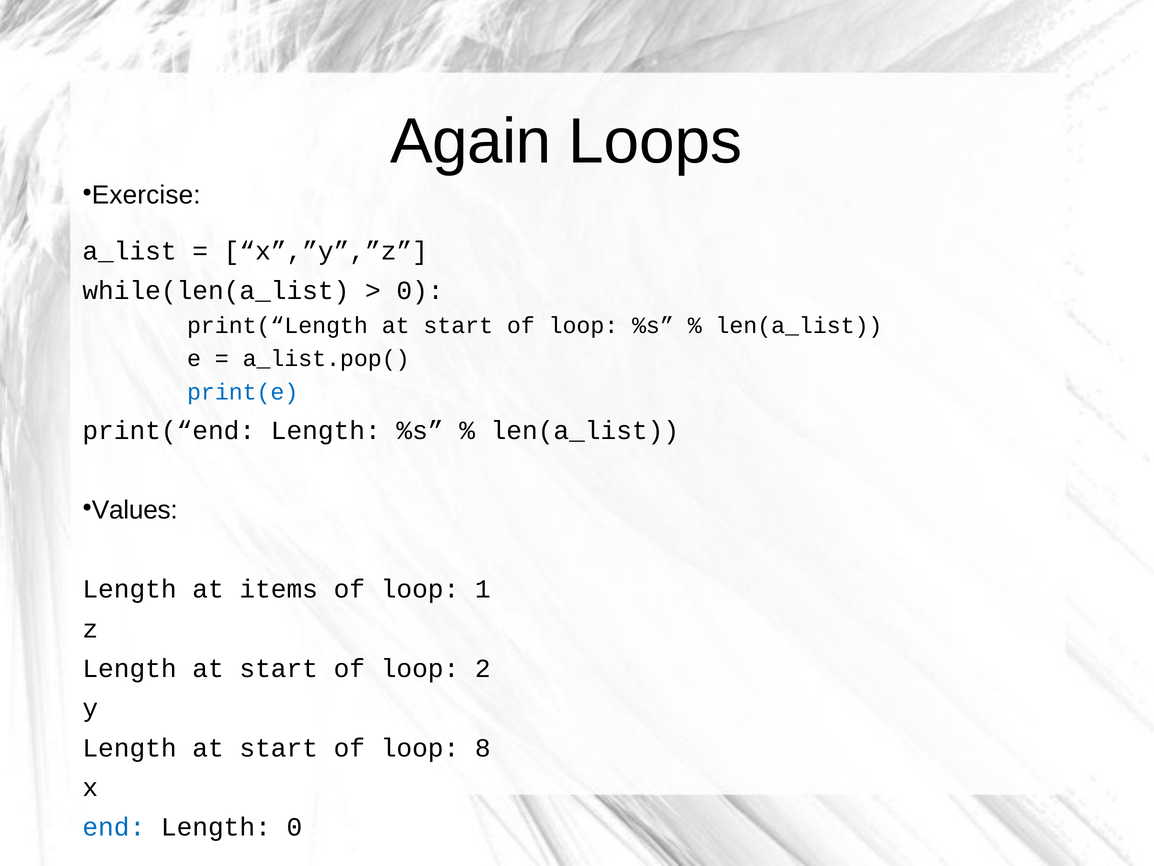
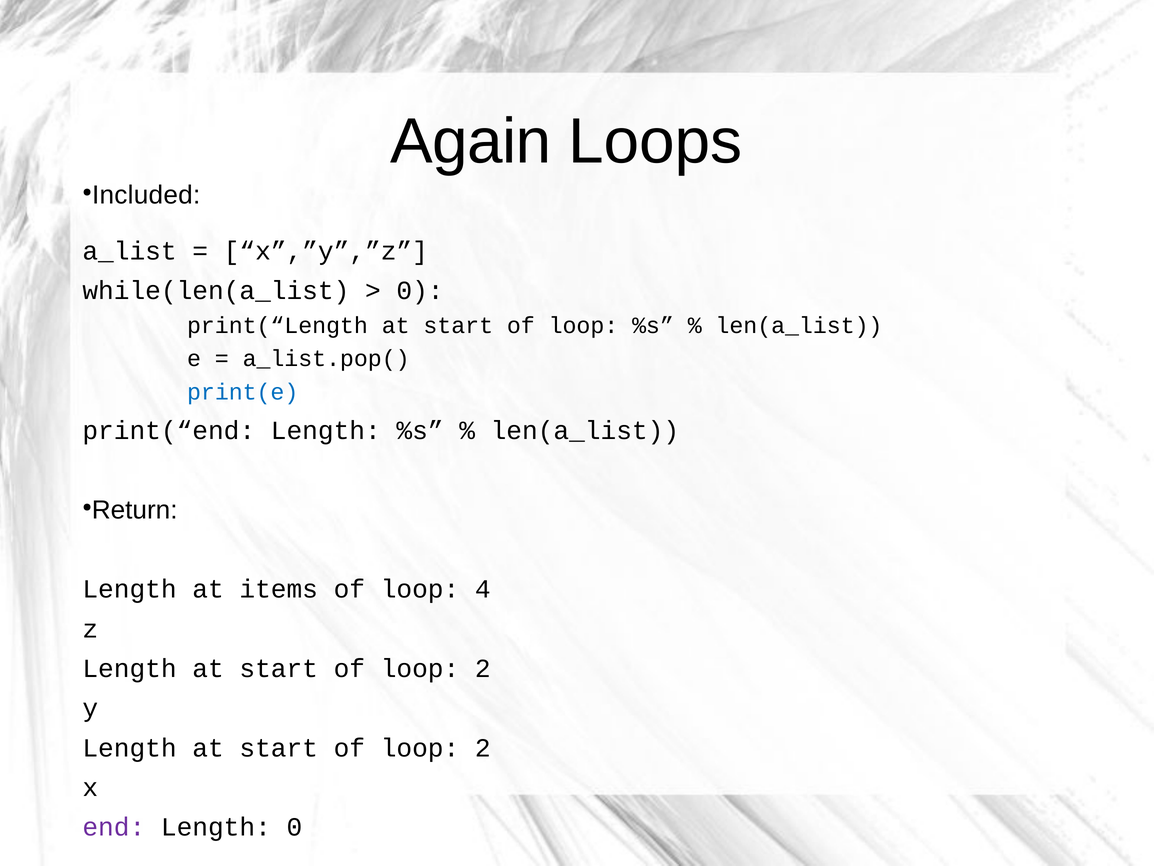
Exercise: Exercise -> Included
Values: Values -> Return
1: 1 -> 4
8 at (483, 747): 8 -> 2
end colour: blue -> purple
